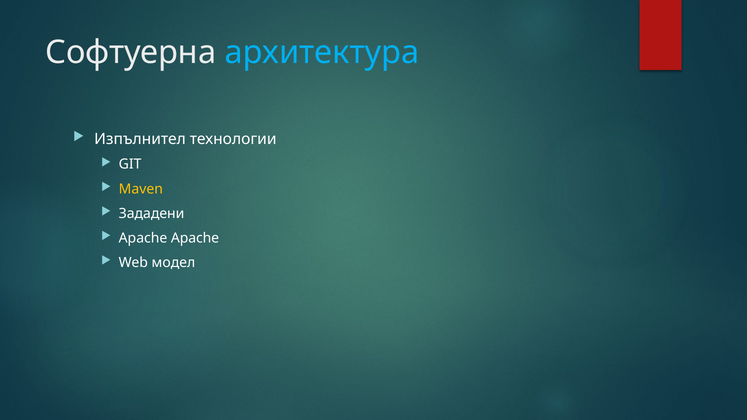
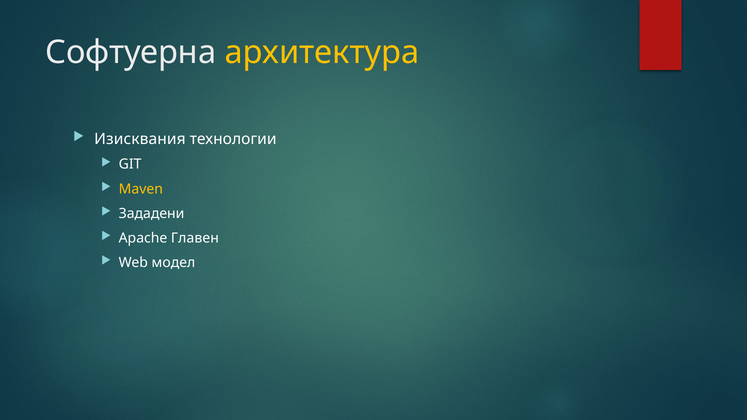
архитектура colour: light blue -> yellow
Изпълнител: Изпълнител -> Изисквания
Apache Apache: Apache -> Главен
